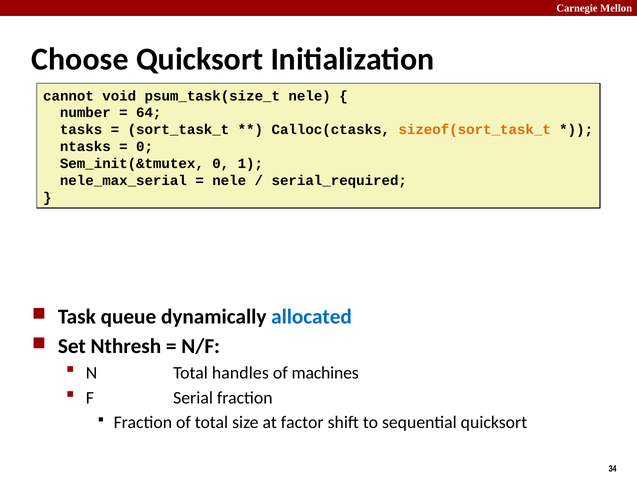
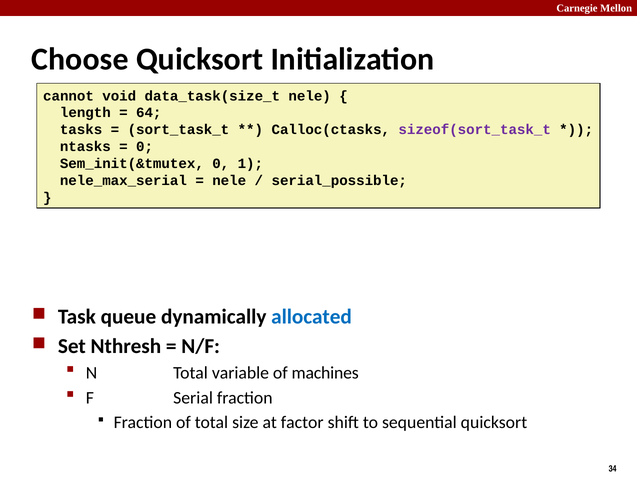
psum_task(size_t: psum_task(size_t -> data_task(size_t
number: number -> length
sizeof(sort_task_t colour: orange -> purple
serial_required: serial_required -> serial_possible
handles: handles -> variable
